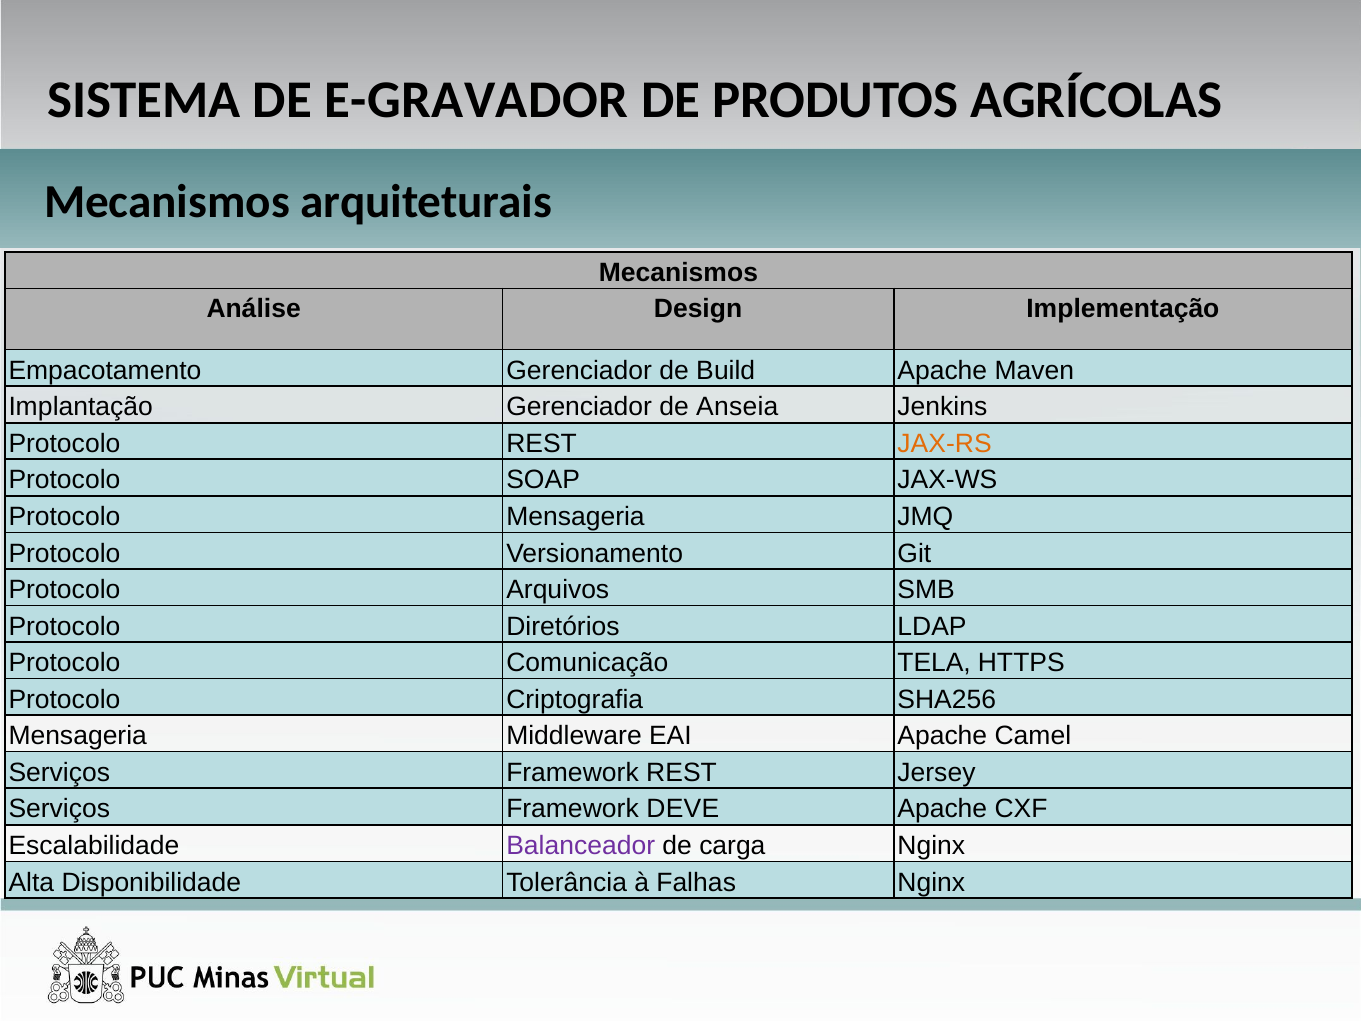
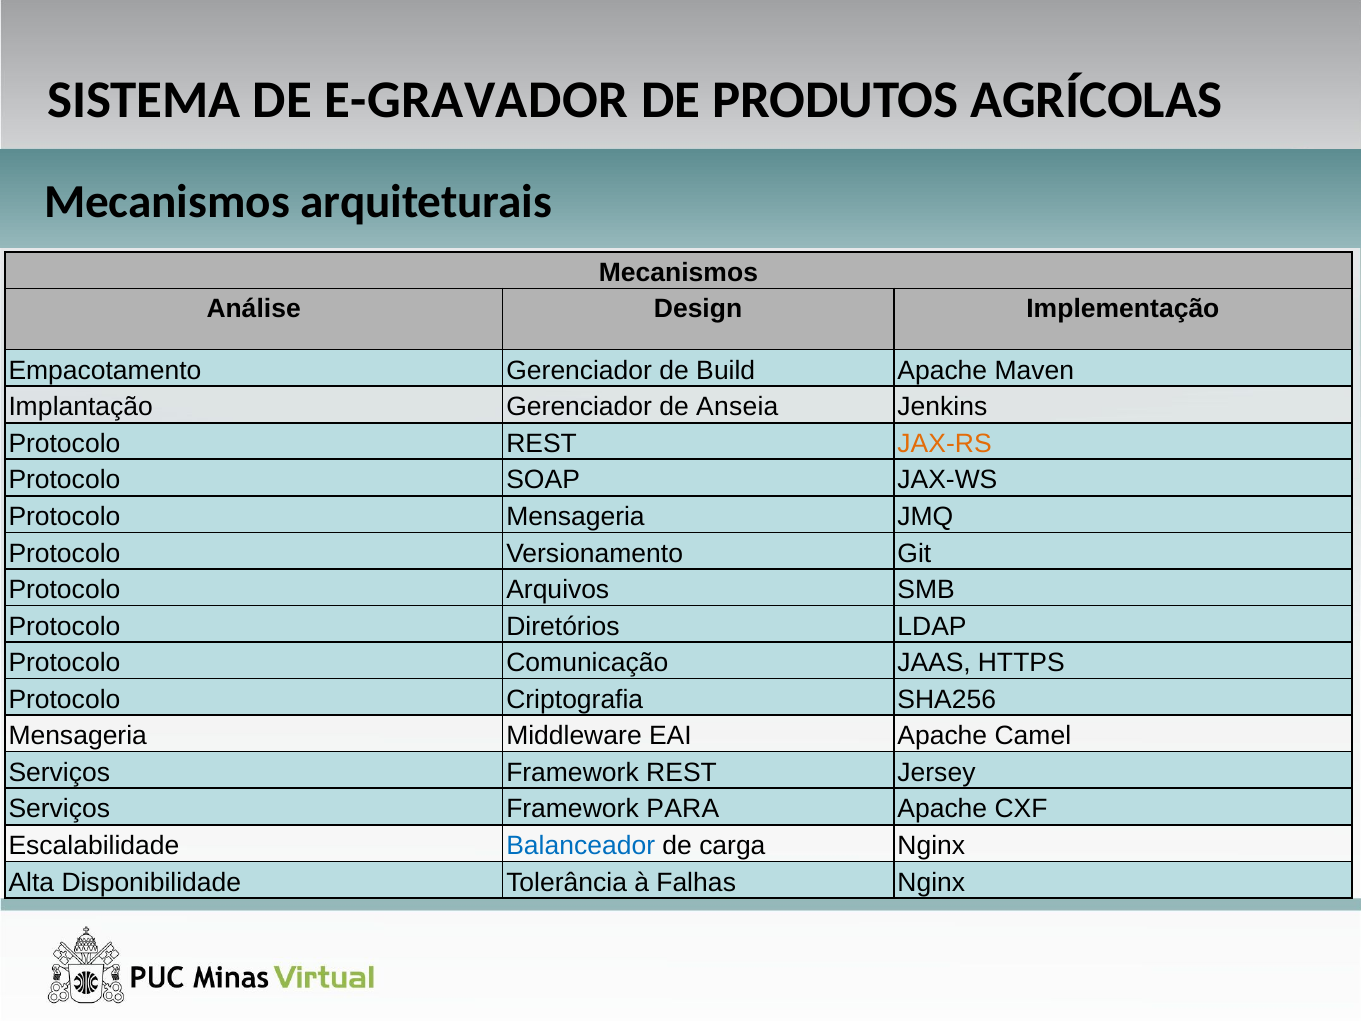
TELA: TELA -> JAAS
DEVE: DEVE -> PARA
Balanceador colour: purple -> blue
